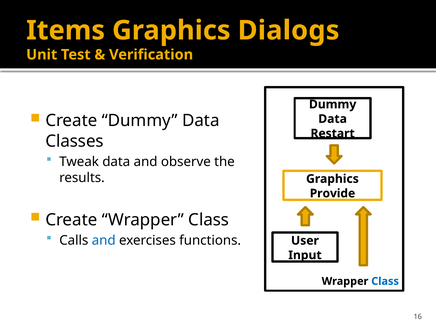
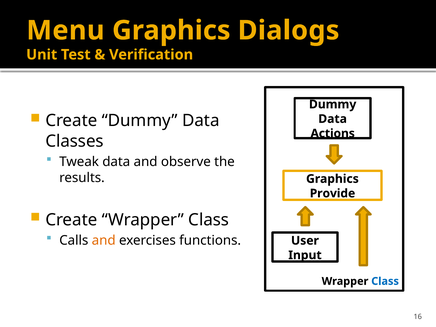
Items: Items -> Menu
Restart: Restart -> Actions
and at (104, 240) colour: blue -> orange
